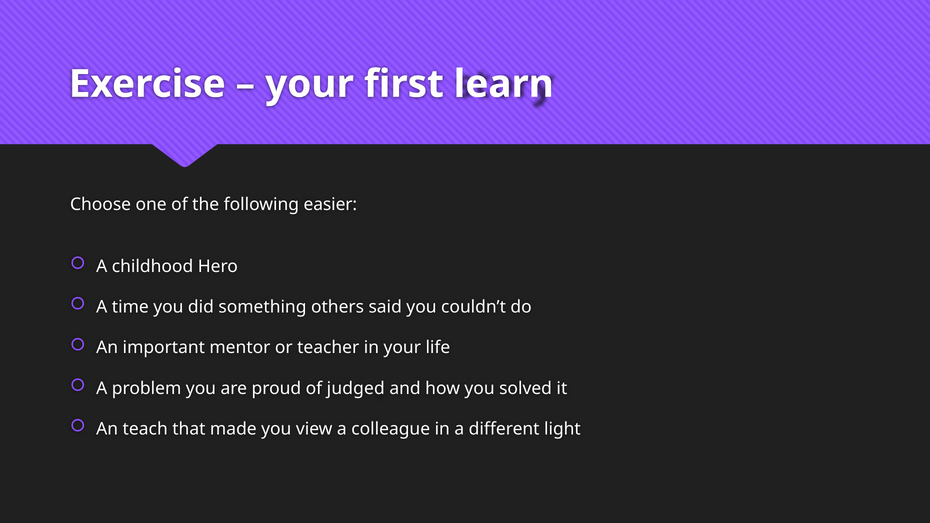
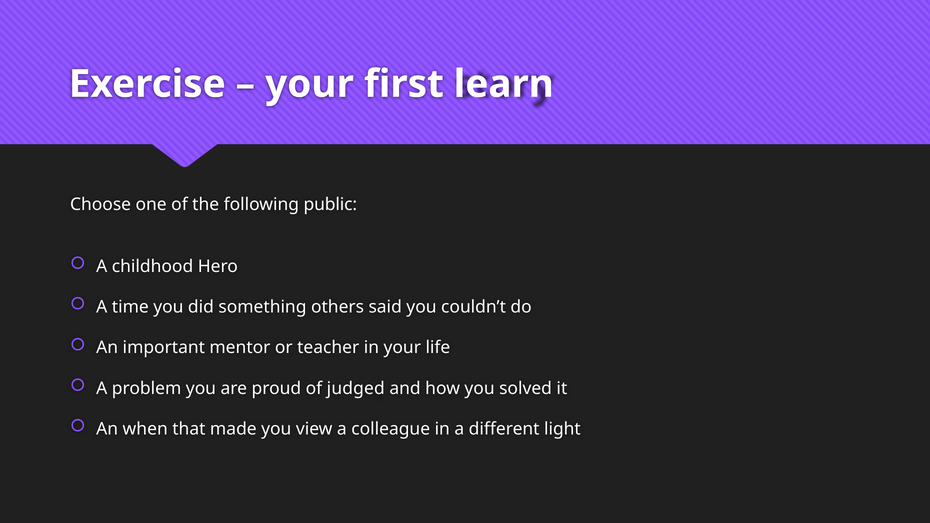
easier: easier -> public
teach: teach -> when
